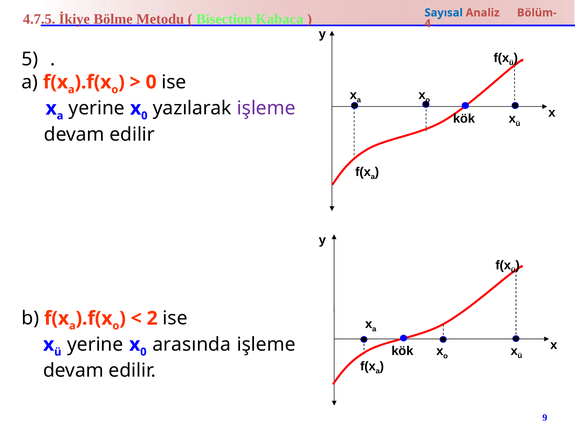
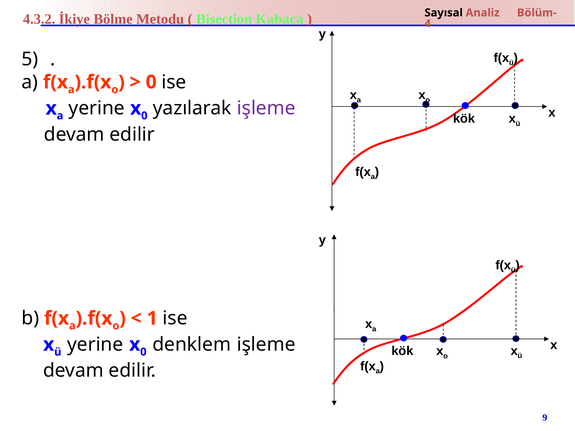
Sayısal colour: blue -> black
4.7.5: 4.7.5 -> 4.3.2
2: 2 -> 1
arasında: arasında -> denklem
